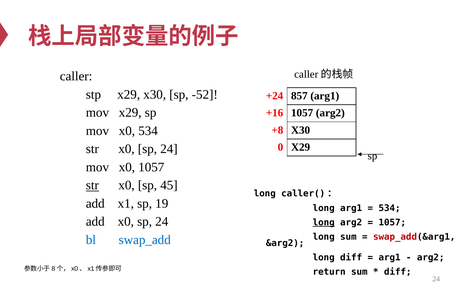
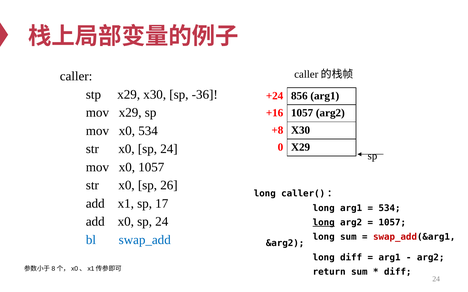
-52: -52 -> -36
857: 857 -> 856
str at (92, 186) underline: present -> none
45: 45 -> 26
19: 19 -> 17
